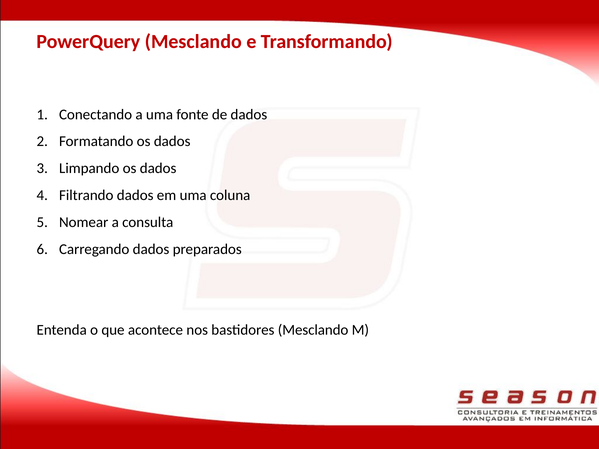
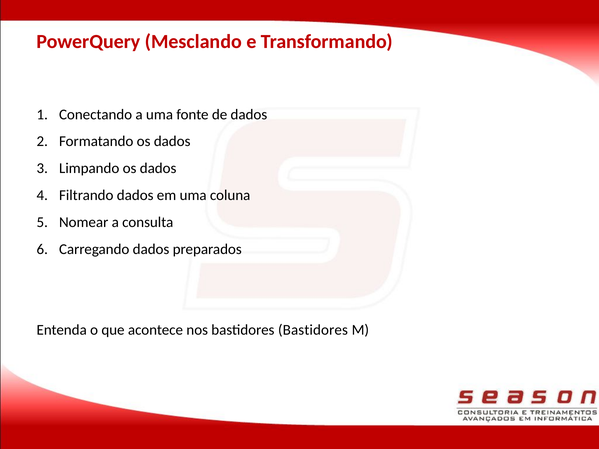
bastidores Mesclando: Mesclando -> Bastidores
